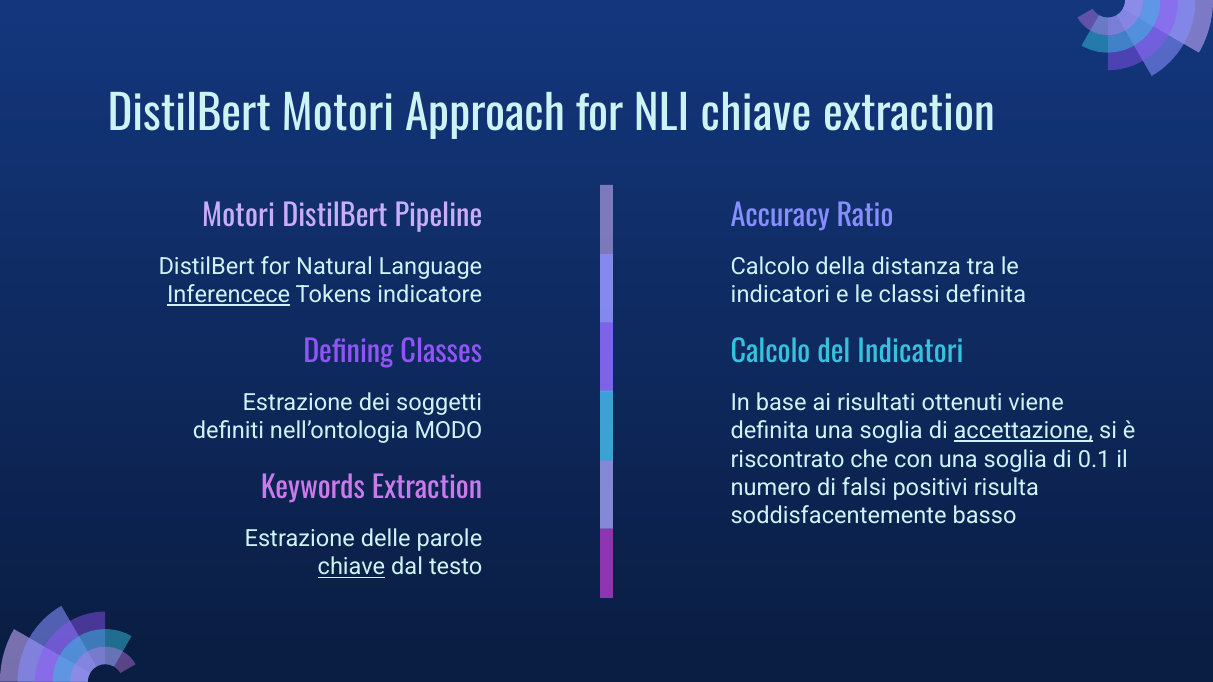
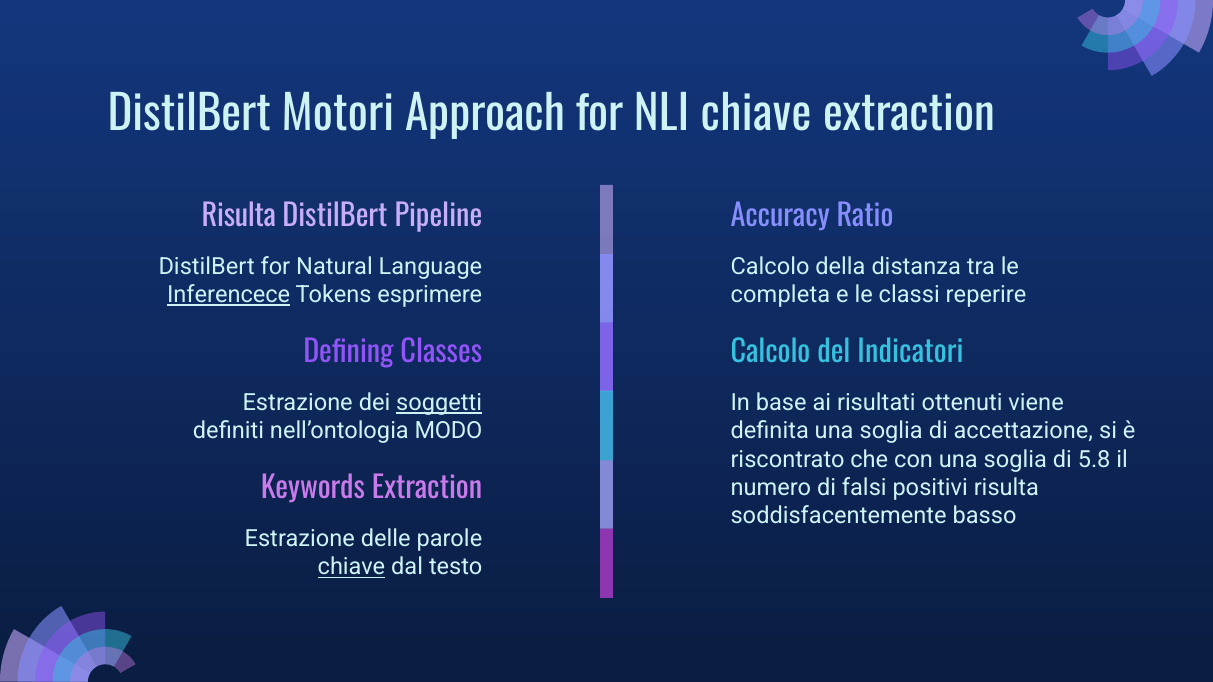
Motori at (239, 217): Motori -> Risulta
indicatore: indicatore -> esprimere
indicatori at (780, 295): indicatori -> completa
classi definita: definita -> reperire
soggetti underline: none -> present
accettazione underline: present -> none
0.1: 0.1 -> 5.8
